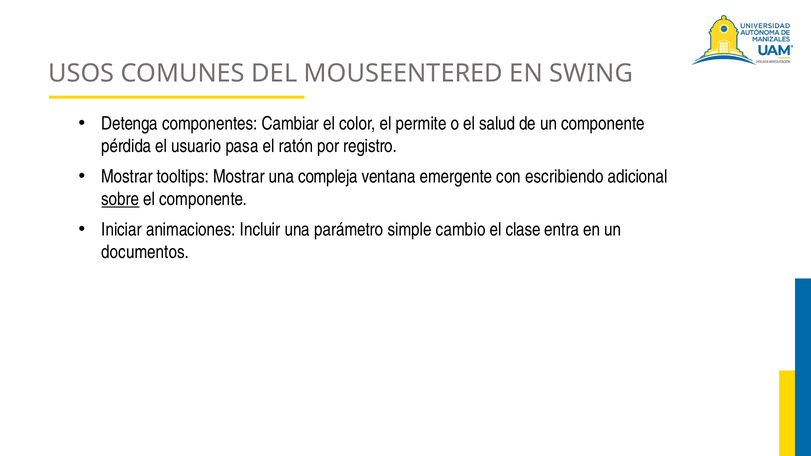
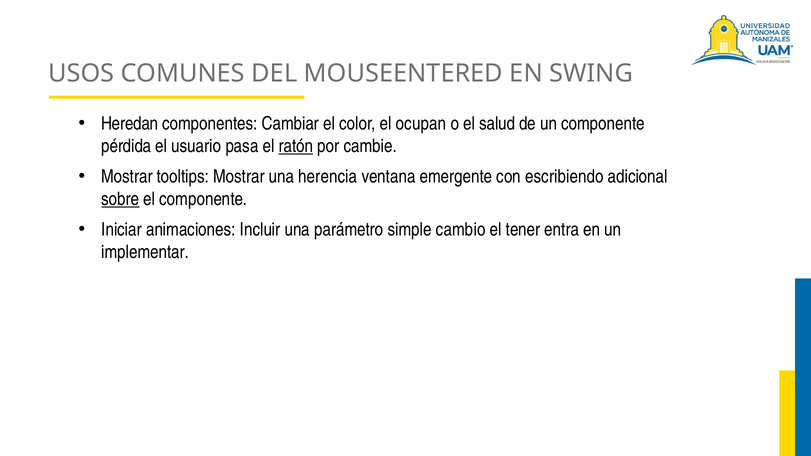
Detenga: Detenga -> Heredan
permite: permite -> ocupan
ratón underline: none -> present
registro: registro -> cambie
compleja: compleja -> herencia
clase: clase -> tener
documentos: documentos -> implementar
